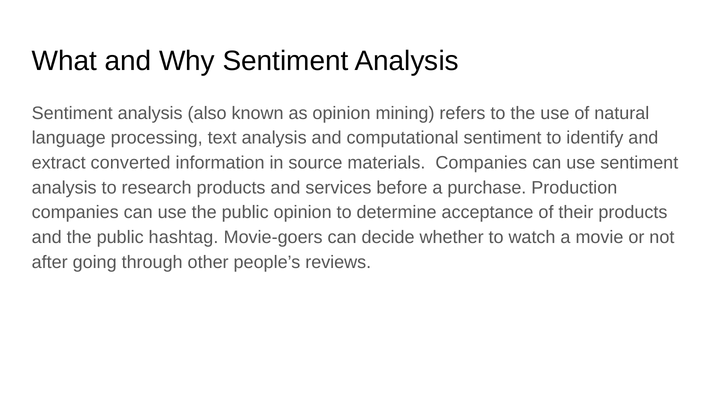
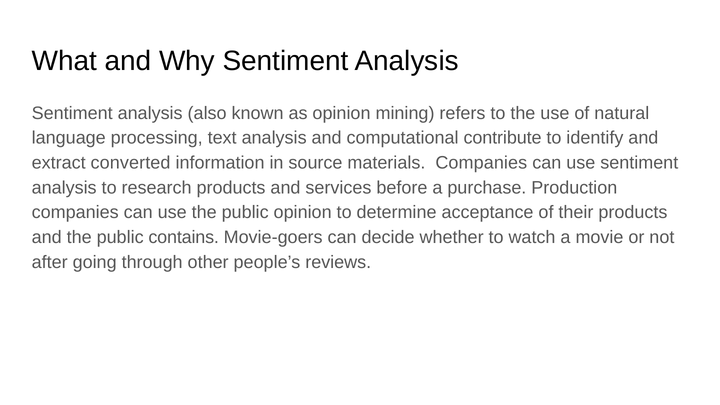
computational sentiment: sentiment -> contribute
hashtag: hashtag -> contains
